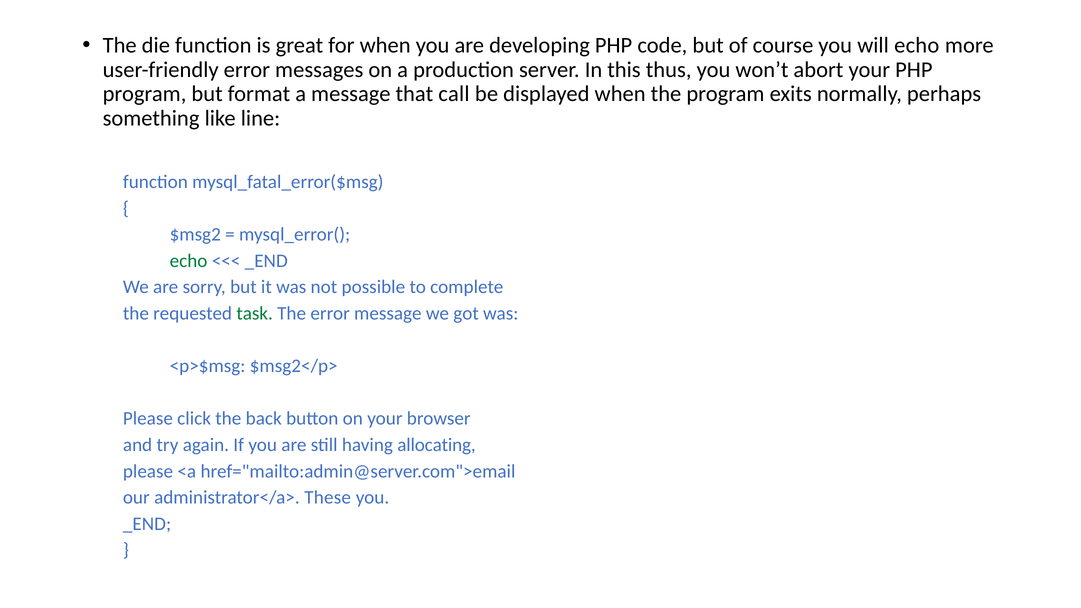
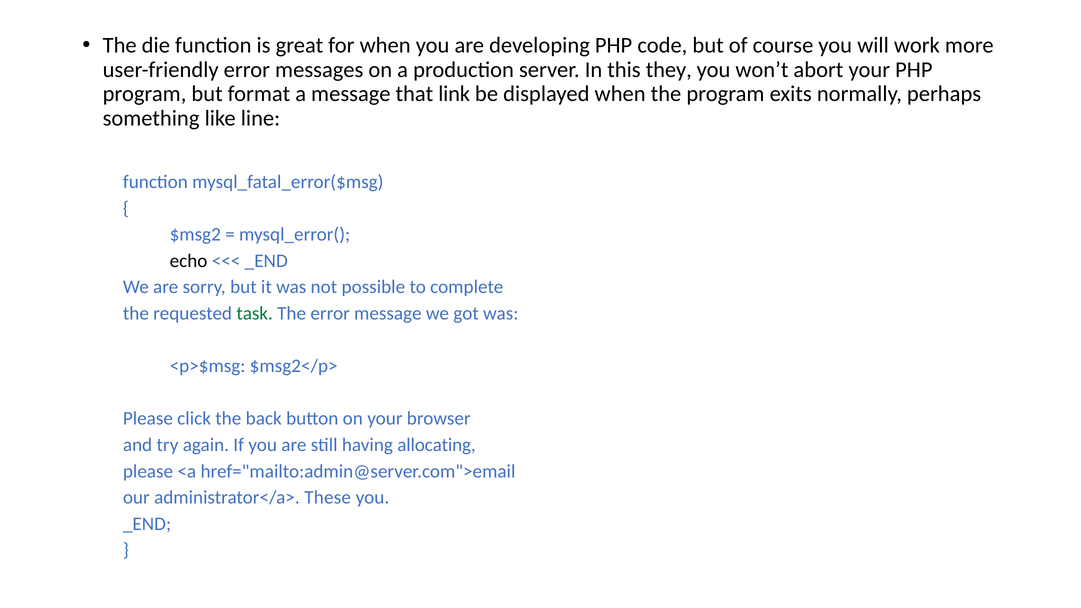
will echo: echo -> work
thus: thus -> they
call: call -> link
echo at (189, 261) colour: green -> black
